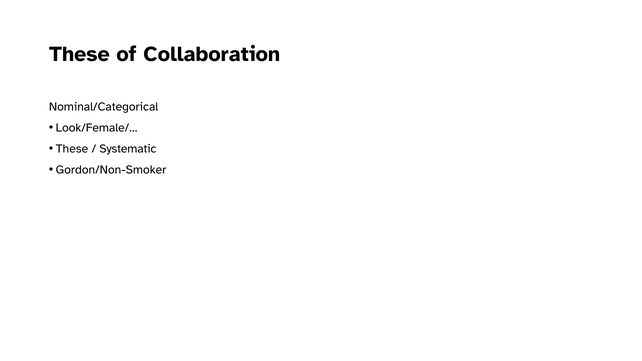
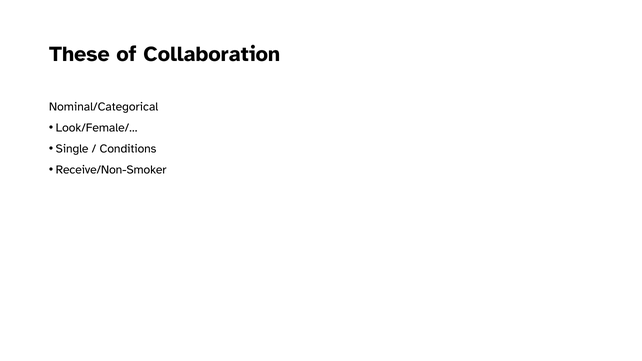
These at (72, 149): These -> Single
Systematic: Systematic -> Conditions
Gordon/Non-Smoker: Gordon/Non-Smoker -> Receive/Non-Smoker
